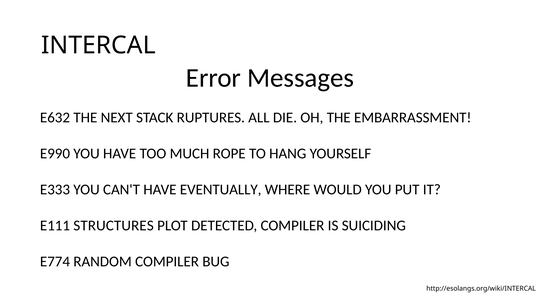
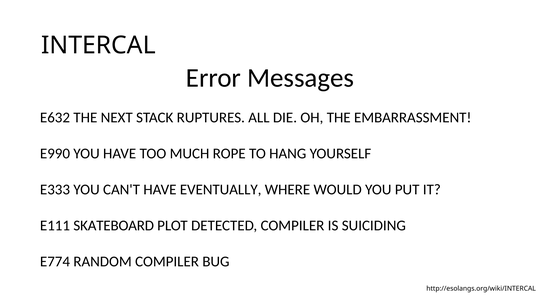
STRUCTURES: STRUCTURES -> SKATEBOARD
